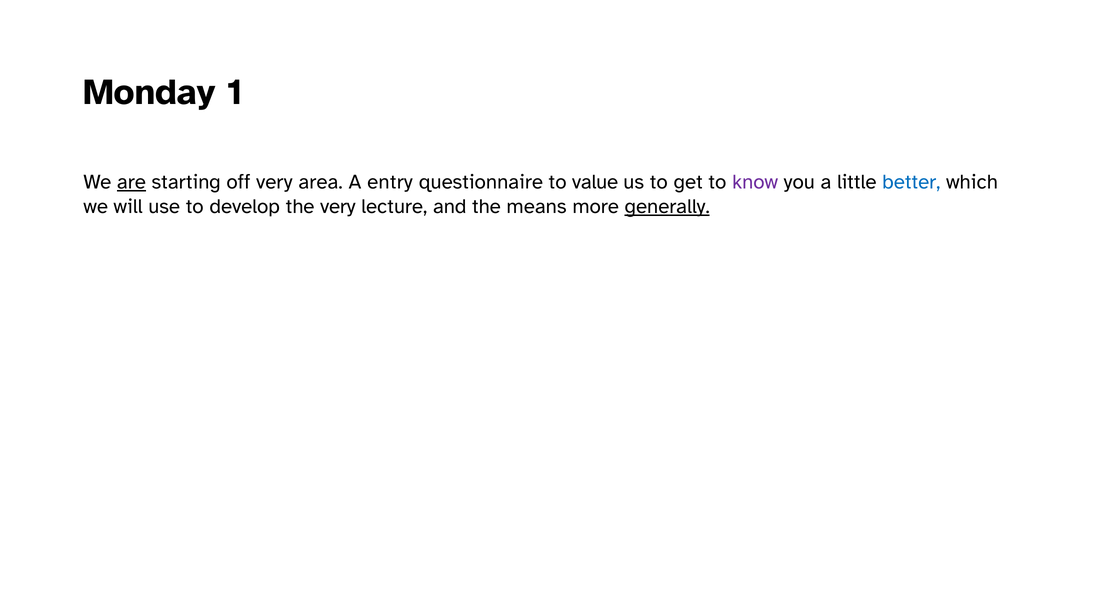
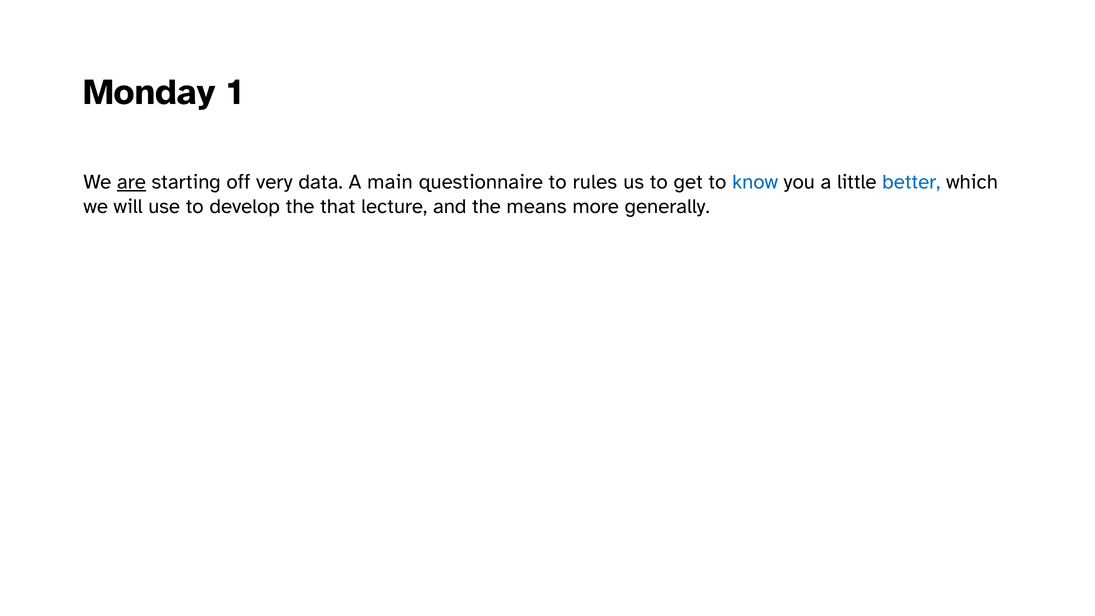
area: area -> data
entry: entry -> main
value: value -> rules
know colour: purple -> blue
the very: very -> that
generally underline: present -> none
